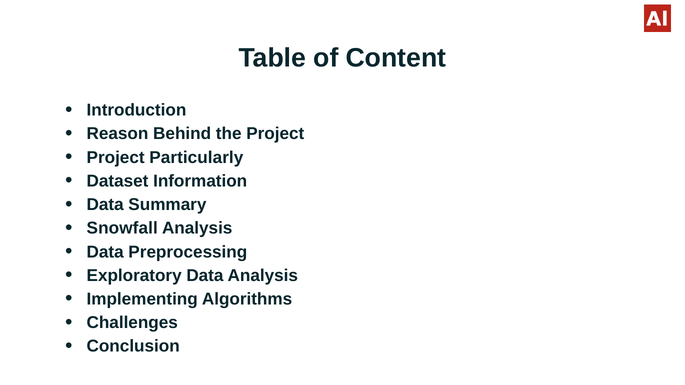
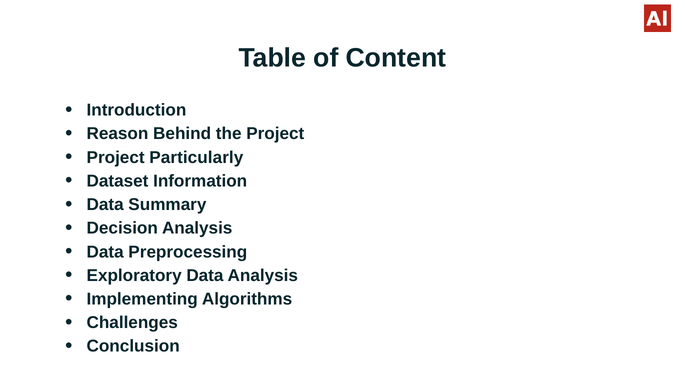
Snowfall: Snowfall -> Decision
